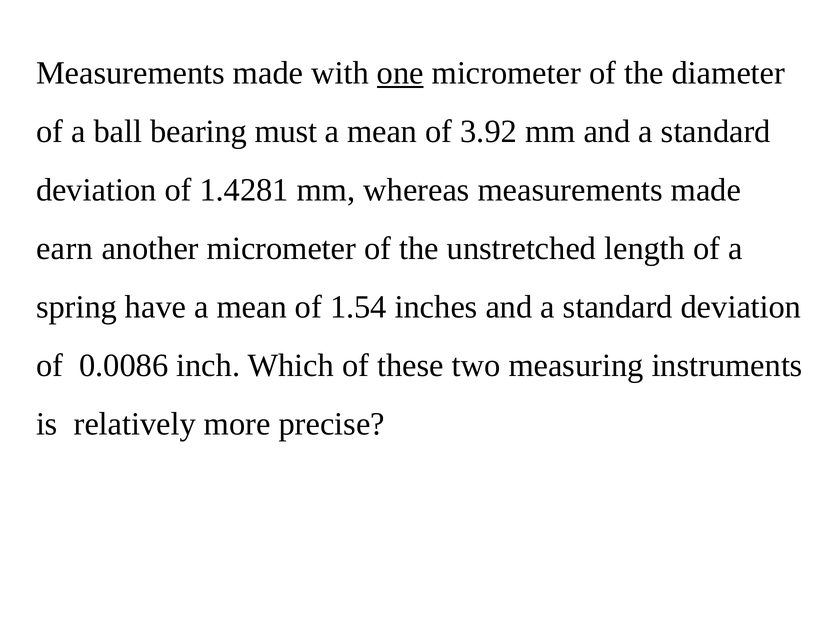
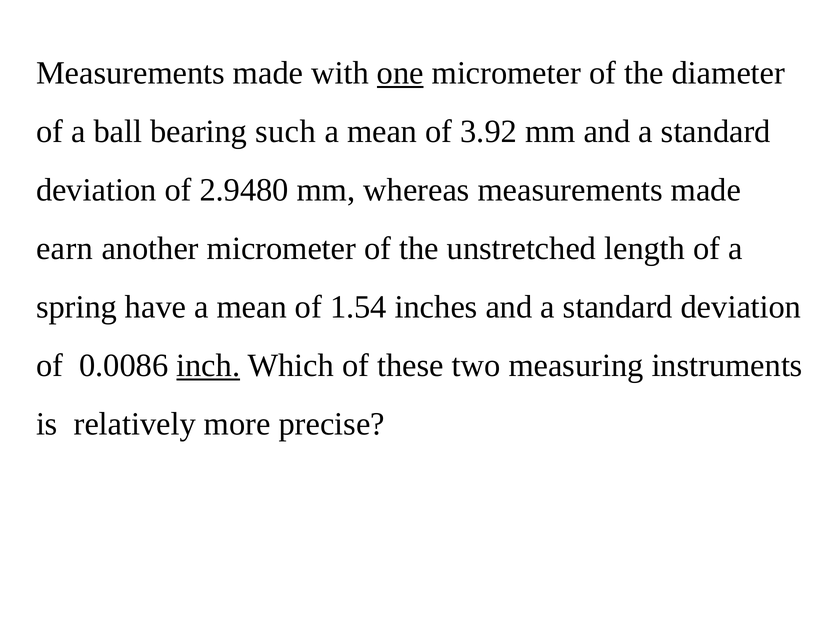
must: must -> such
1.4281: 1.4281 -> 2.9480
inch underline: none -> present
